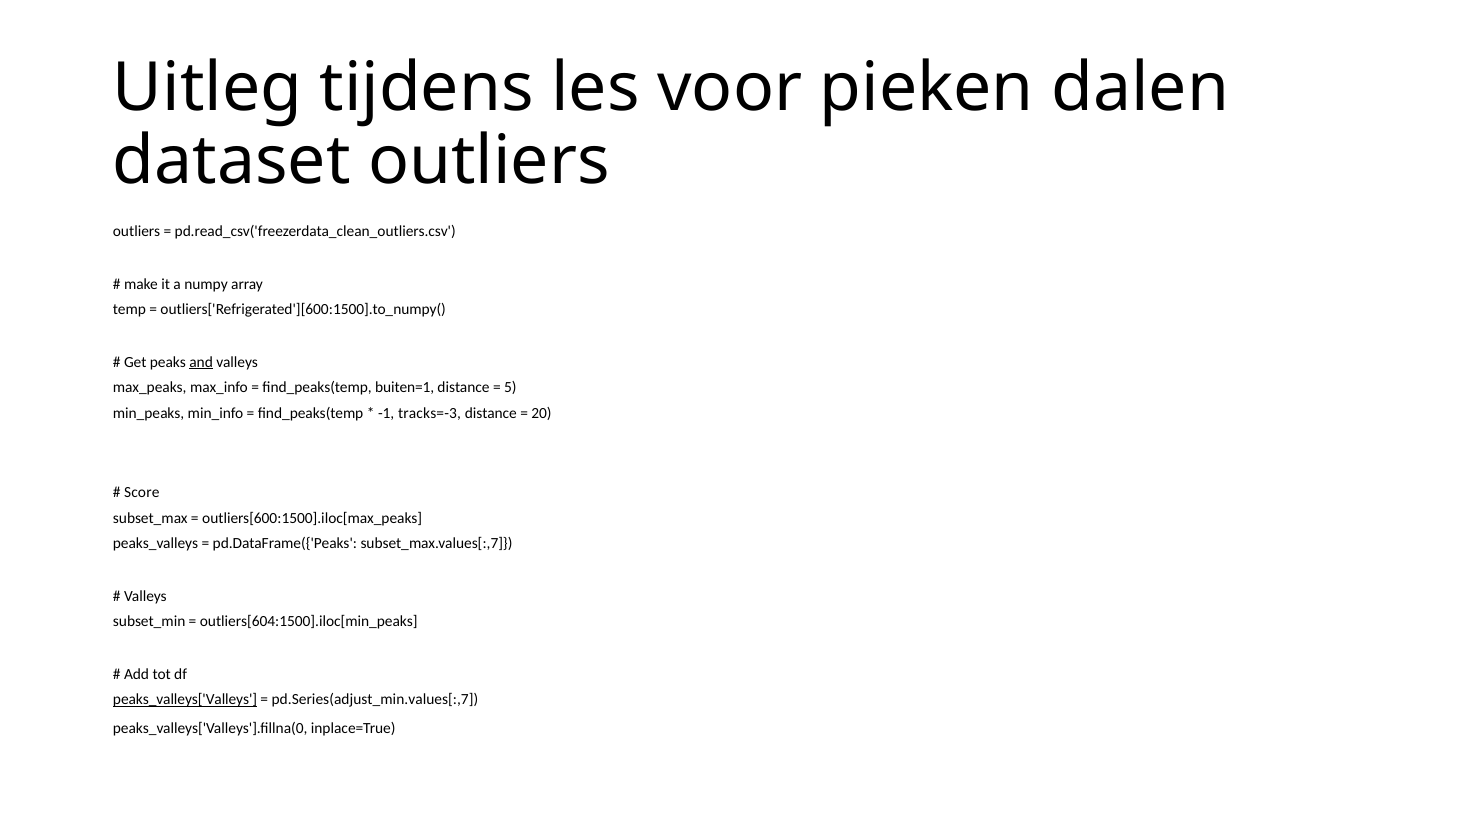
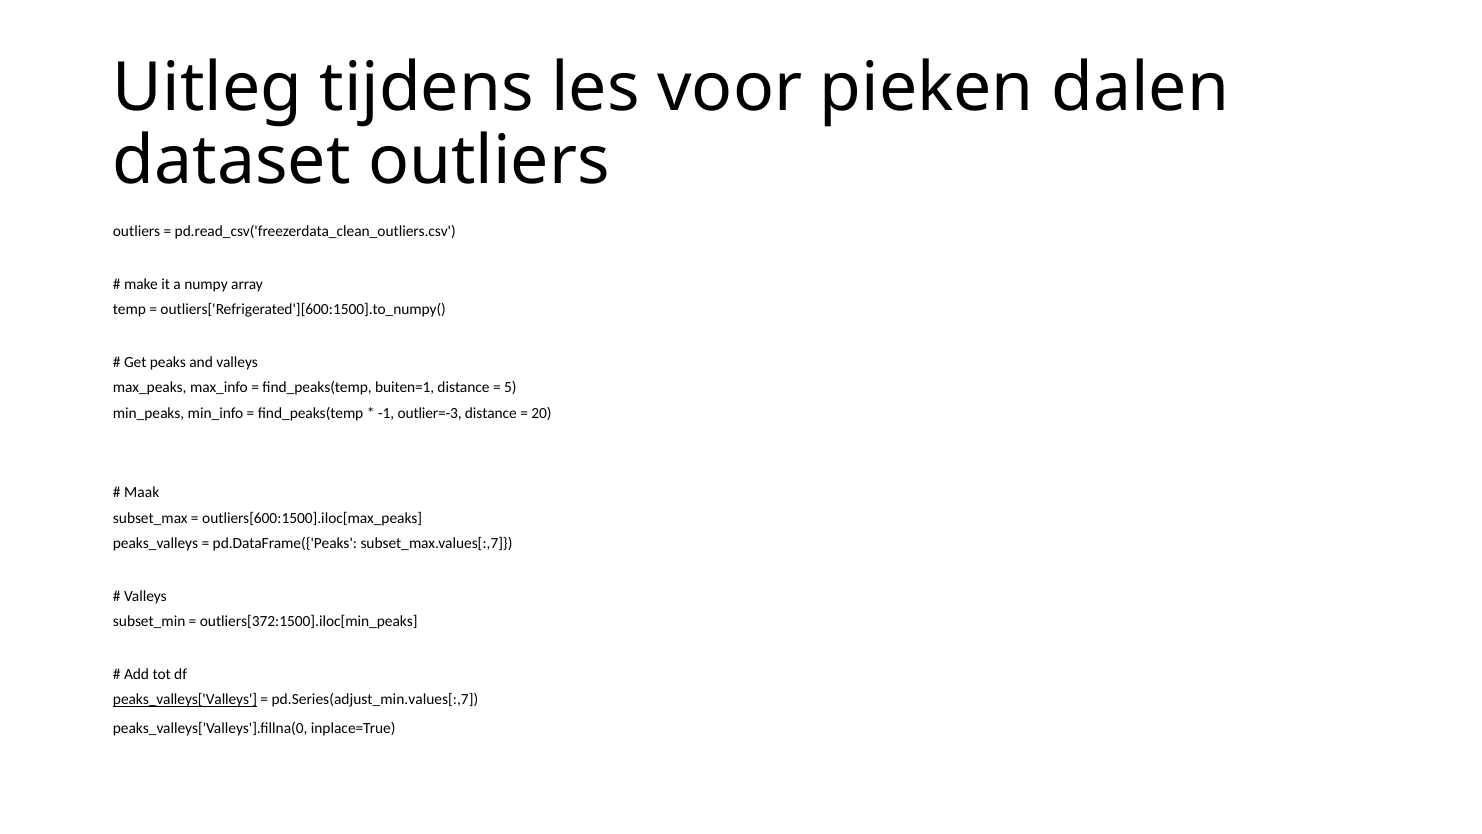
and underline: present -> none
tracks=-3: tracks=-3 -> outlier=-3
Score: Score -> Maak
outliers[604:1500].iloc[min_peaks: outliers[604:1500].iloc[min_peaks -> outliers[372:1500].iloc[min_peaks
